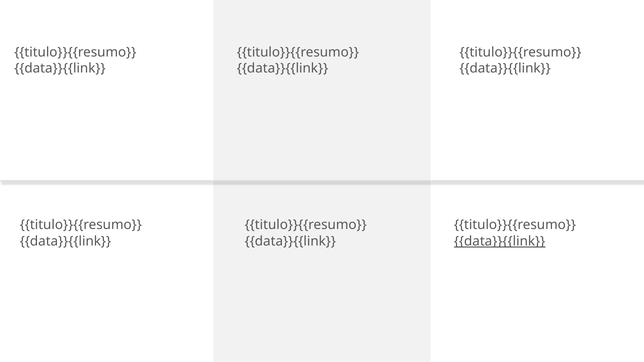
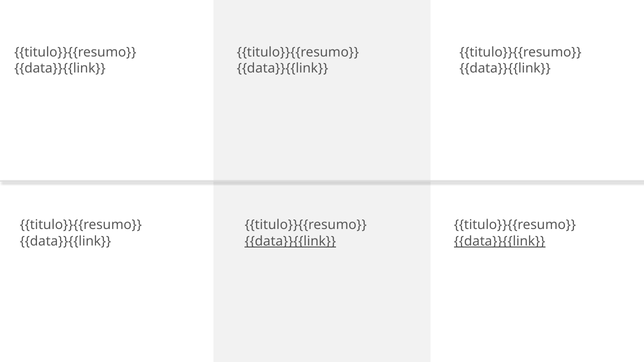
data}}{{link at (290, 241) underline: none -> present
